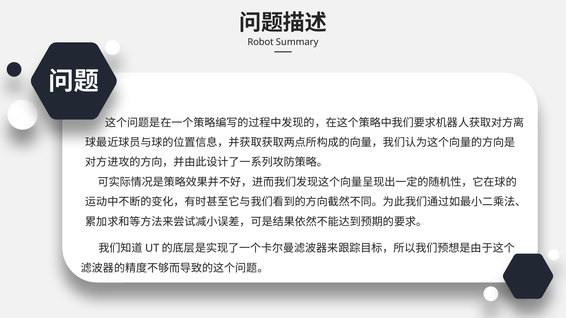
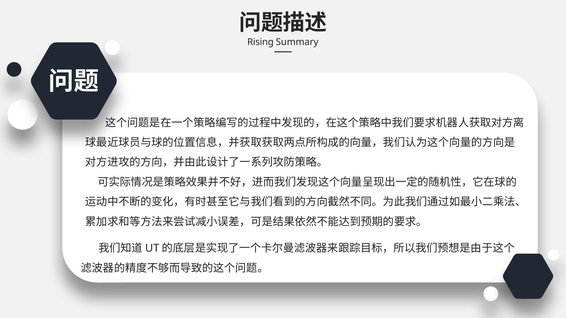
Robot: Robot -> Rising
